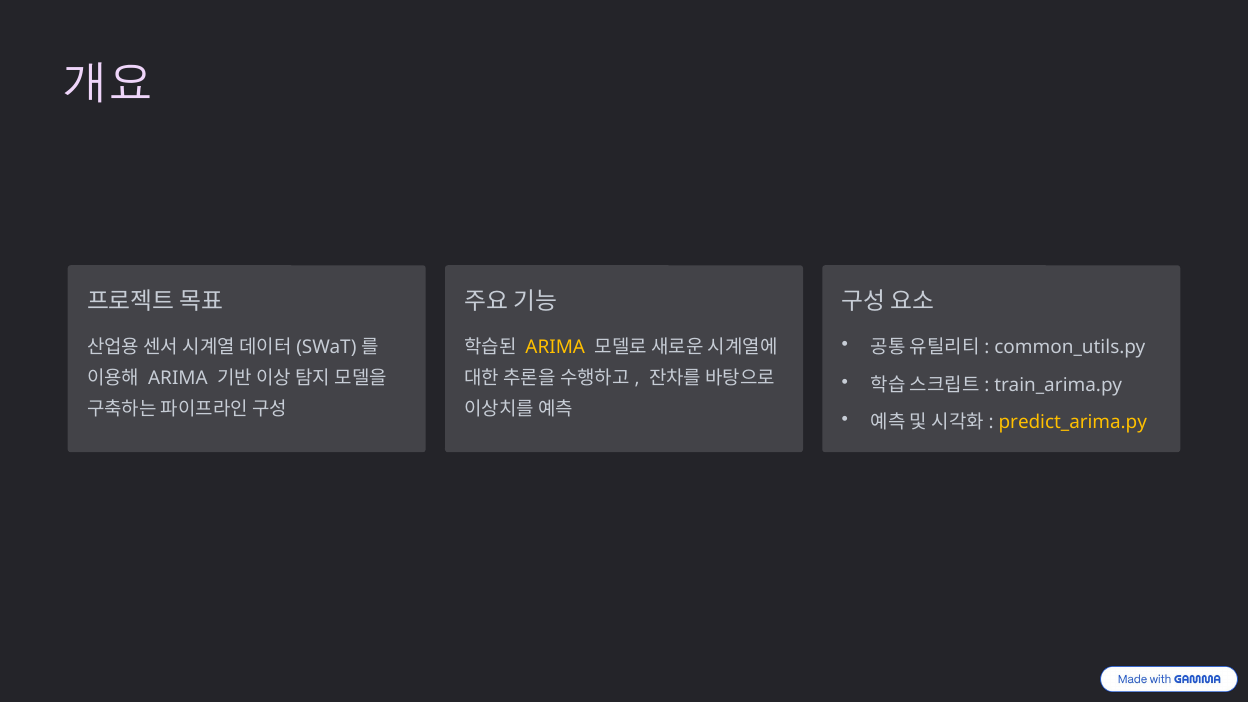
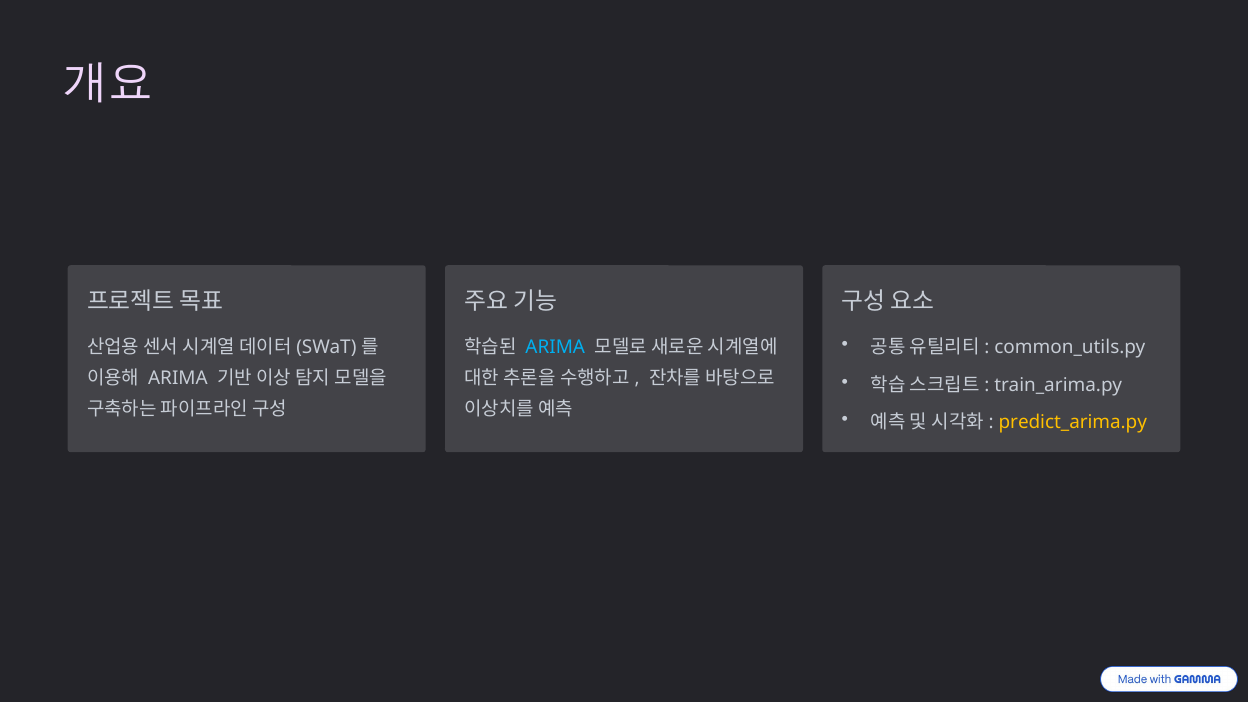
ARIMA at (555, 347) colour: yellow -> light blue
